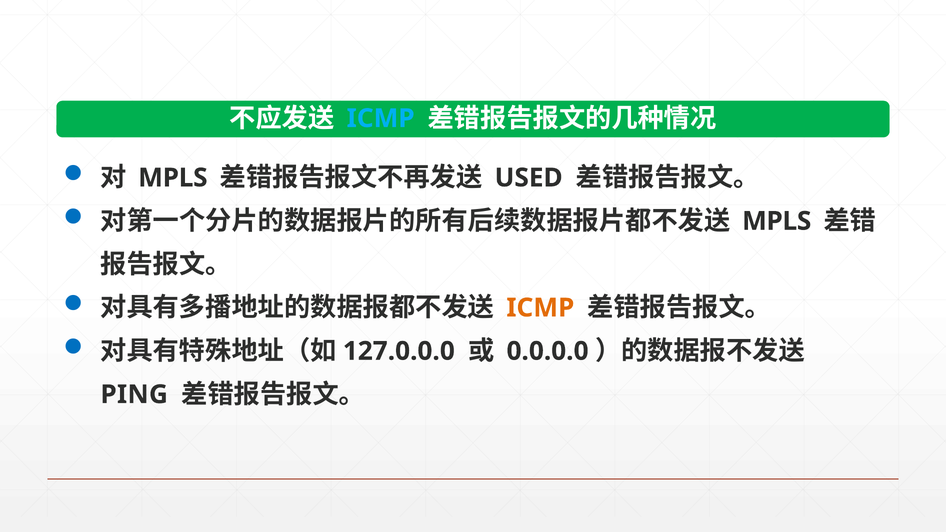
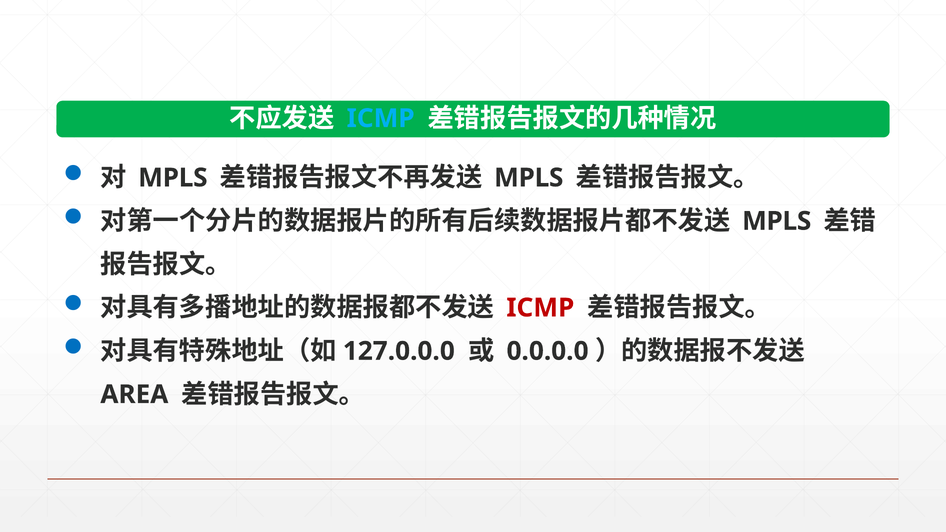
USED at (529, 178): USED -> MPLS
ICMP at (540, 308) colour: orange -> red
PING: PING -> AREA
